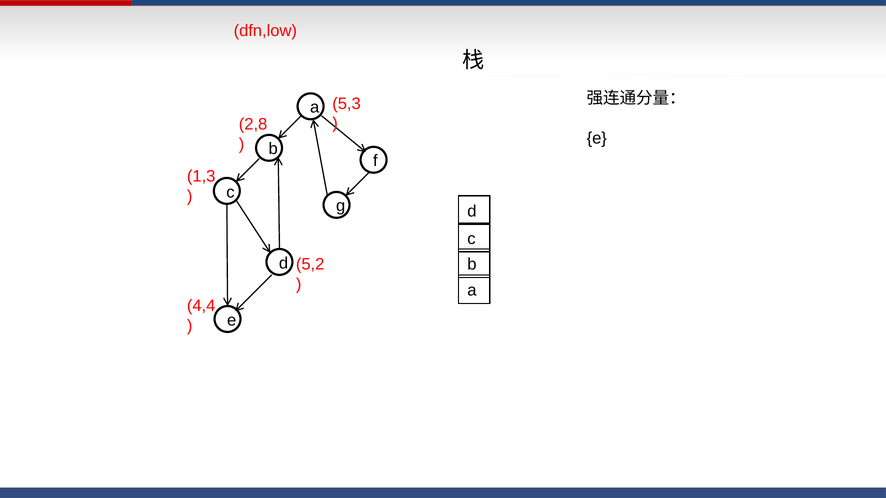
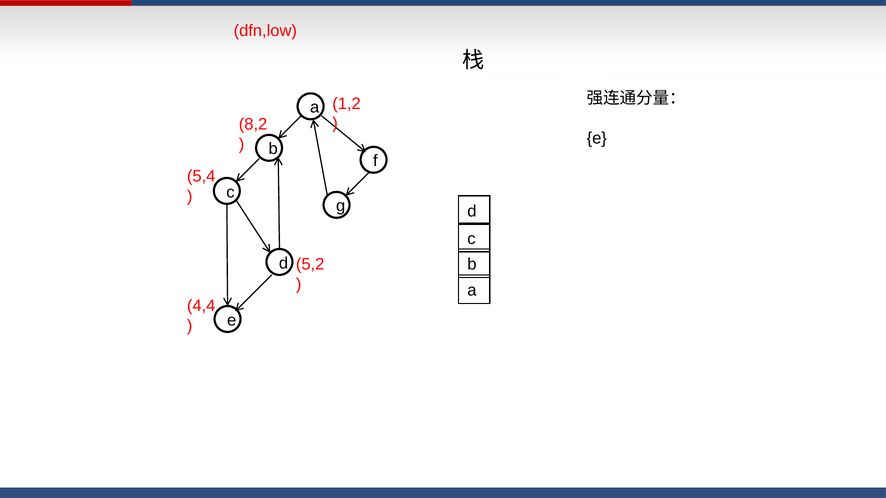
5,3: 5,3 -> 1,2
2,8: 2,8 -> 8,2
1,3: 1,3 -> 5,4
